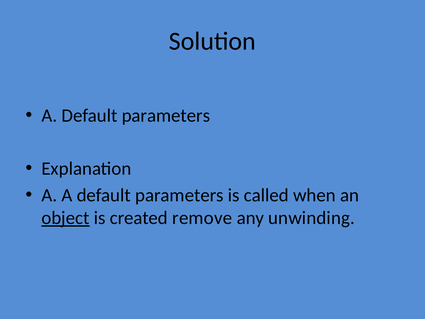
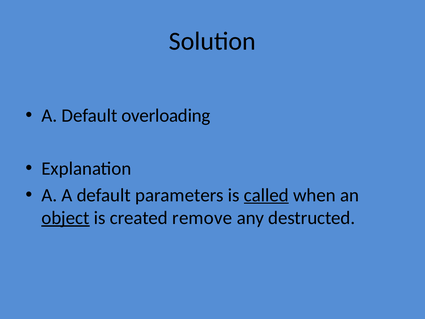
parameters at (166, 116): parameters -> overloading
called underline: none -> present
unwinding: unwinding -> destructed
